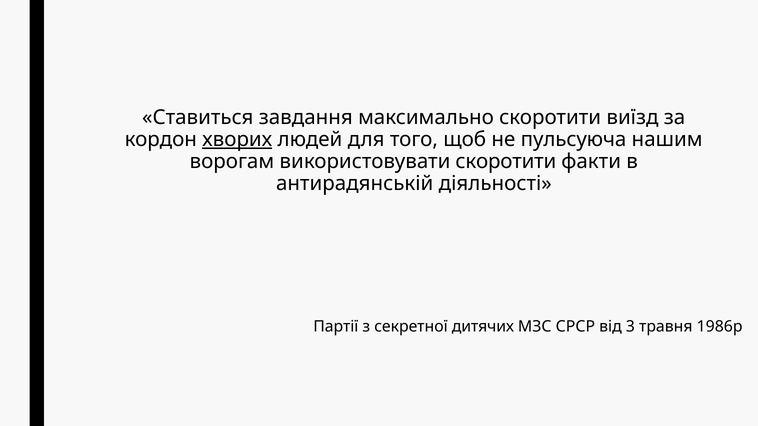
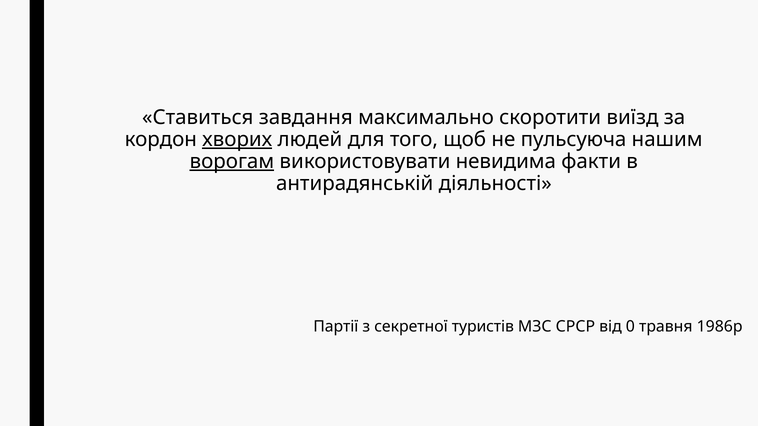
ворогам underline: none -> present
використовувати скоротити: скоротити -> невидима
дитячих: дитячих -> туристів
3: 3 -> 0
